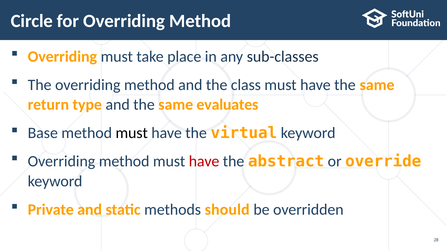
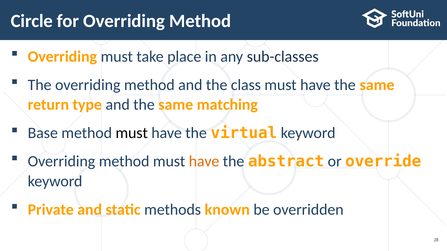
evaluates: evaluates -> matching
have at (204, 162) colour: red -> orange
should: should -> known
